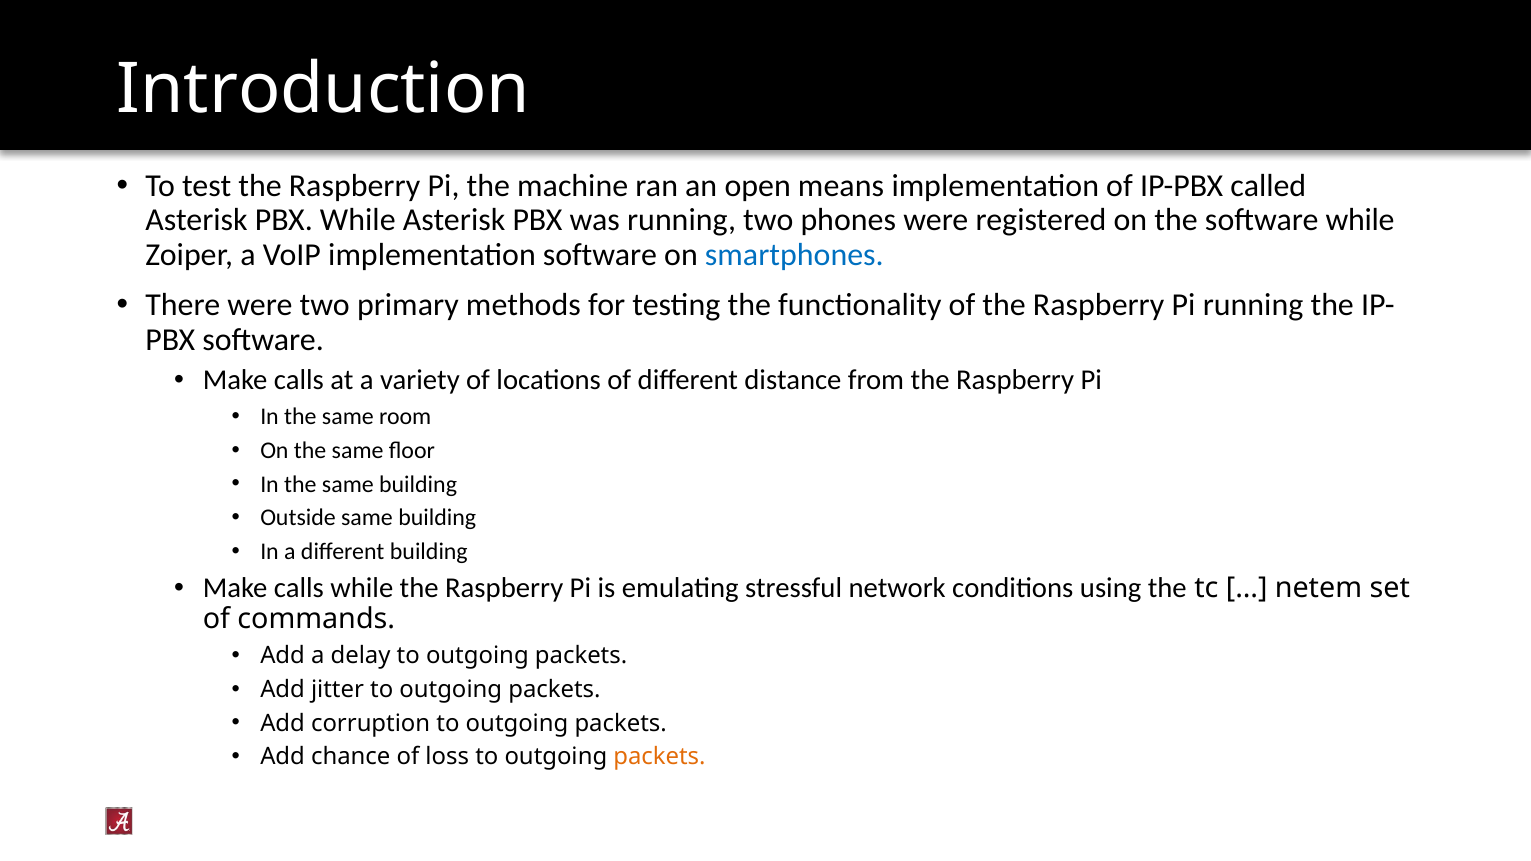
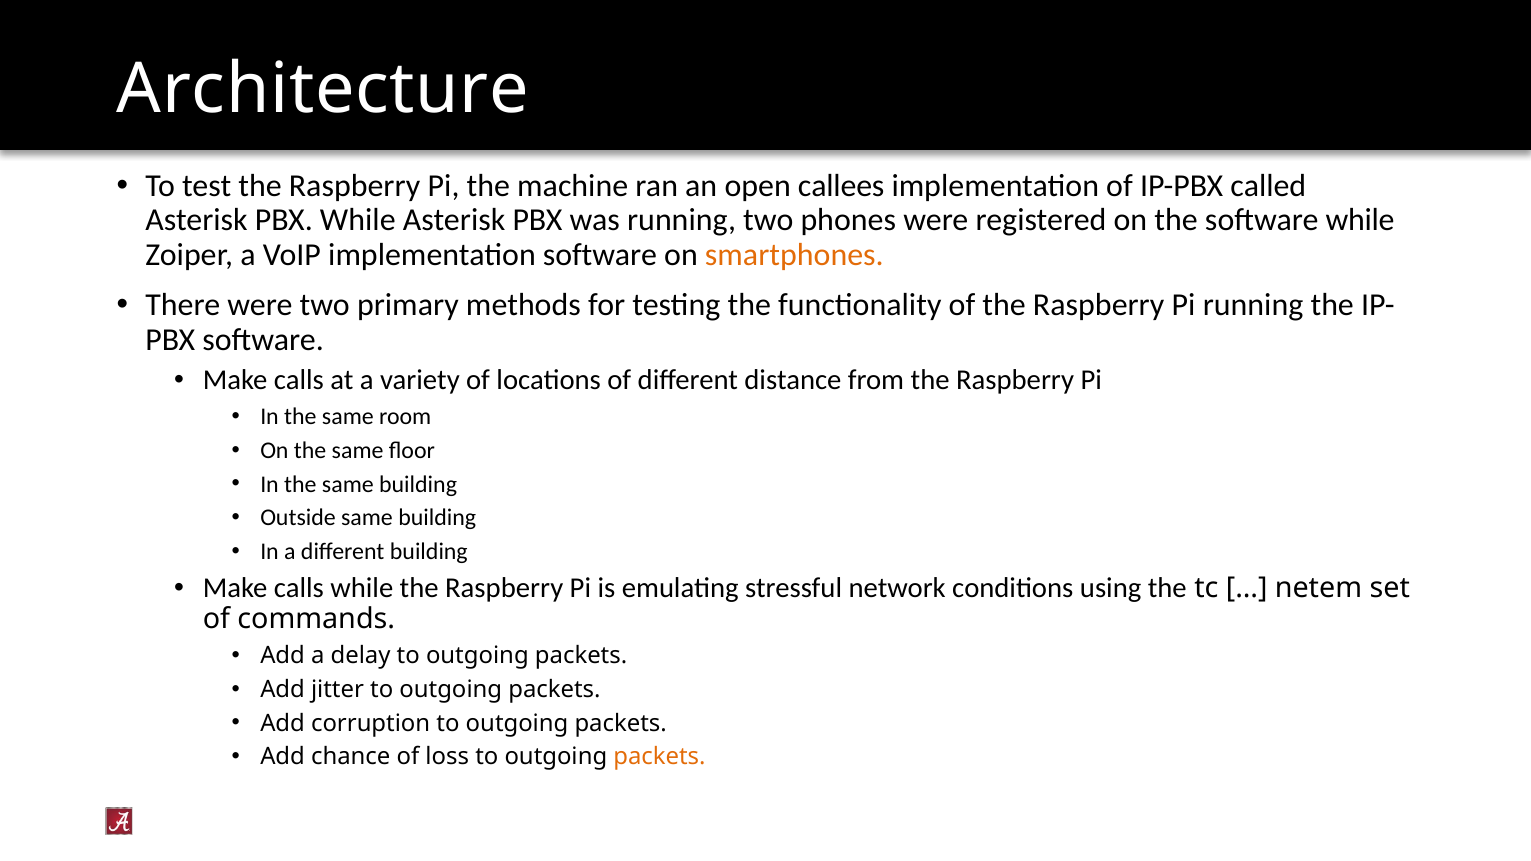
Introduction: Introduction -> Architecture
means: means -> callees
smartphones colour: blue -> orange
